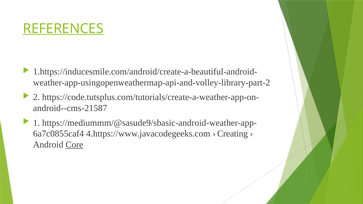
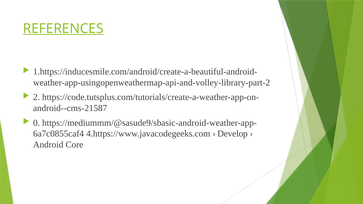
1: 1 -> 0
Creating: Creating -> Develop
Core underline: present -> none
